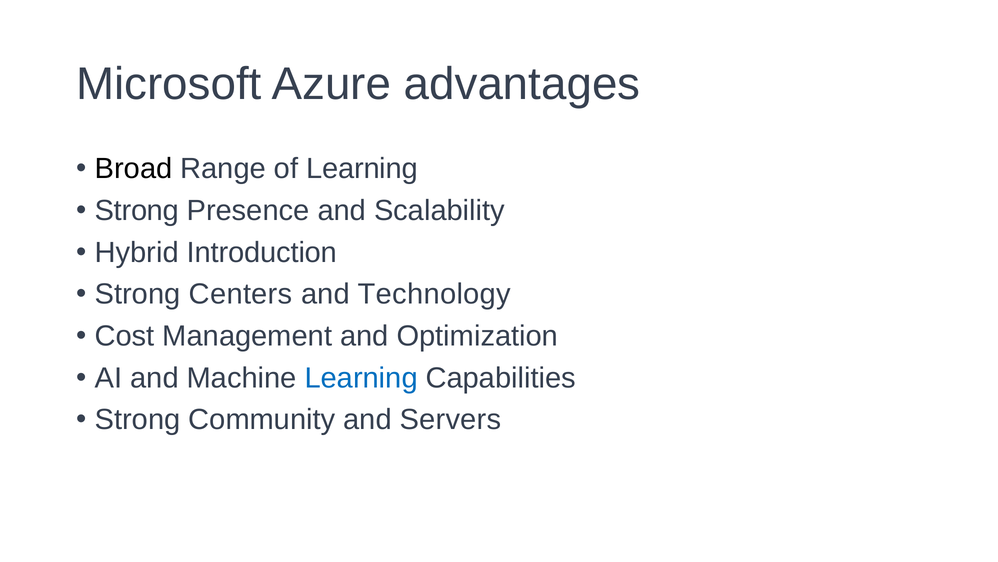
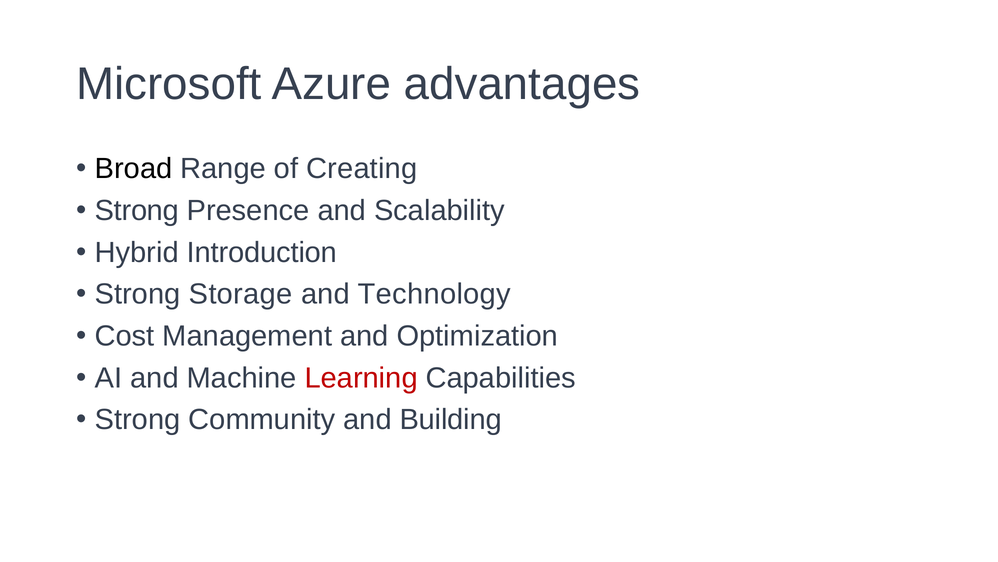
of Learning: Learning -> Creating
Centers: Centers -> Storage
Learning at (361, 378) colour: blue -> red
Servers: Servers -> Building
